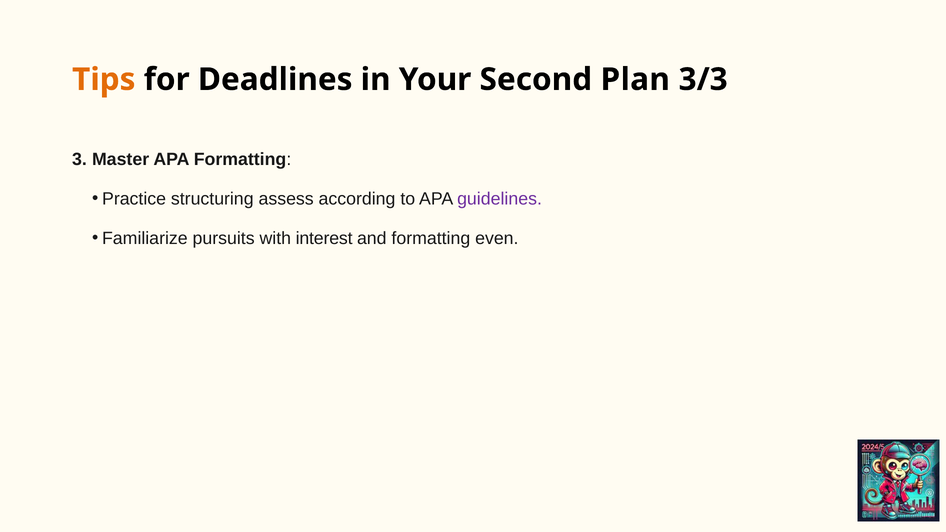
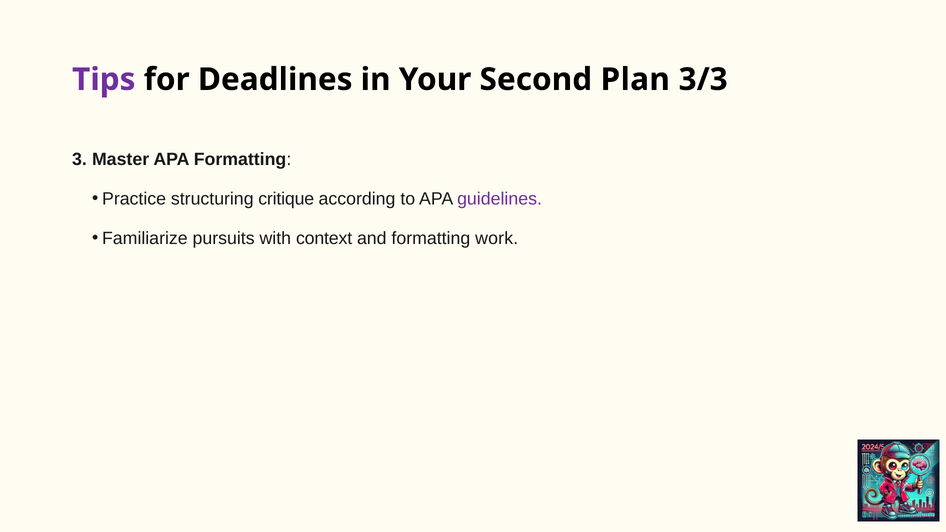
Tips colour: orange -> purple
assess: assess -> critique
interest: interest -> context
even: even -> work
